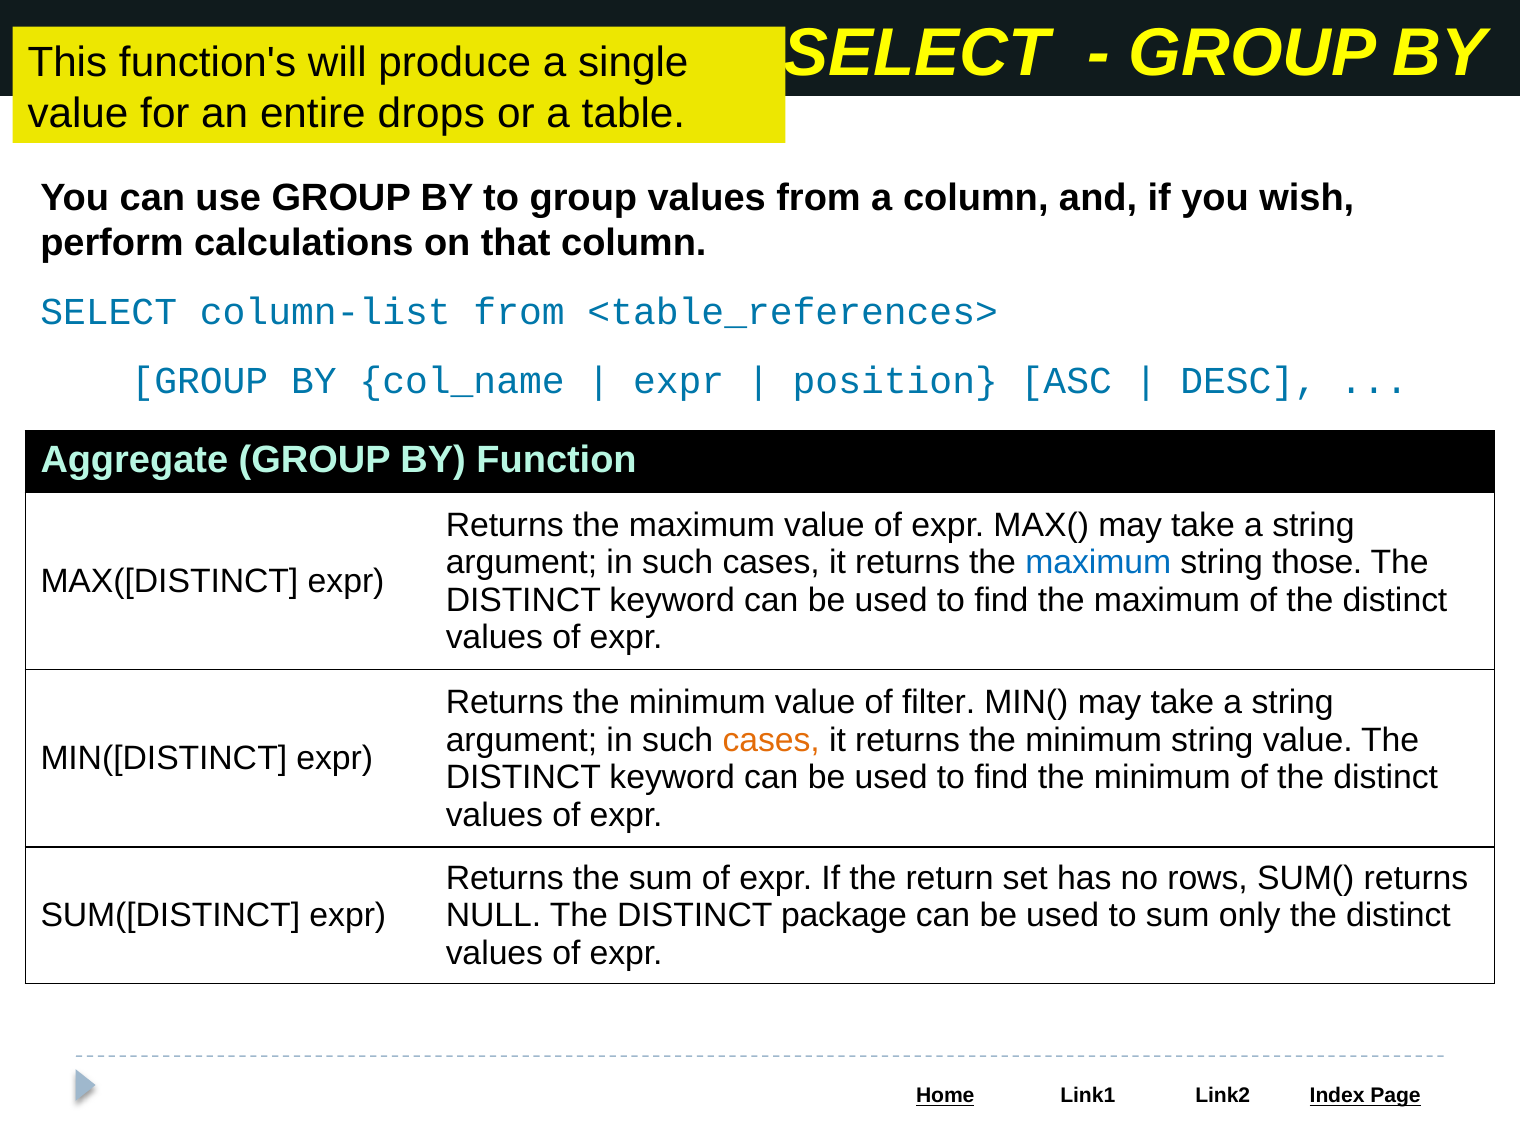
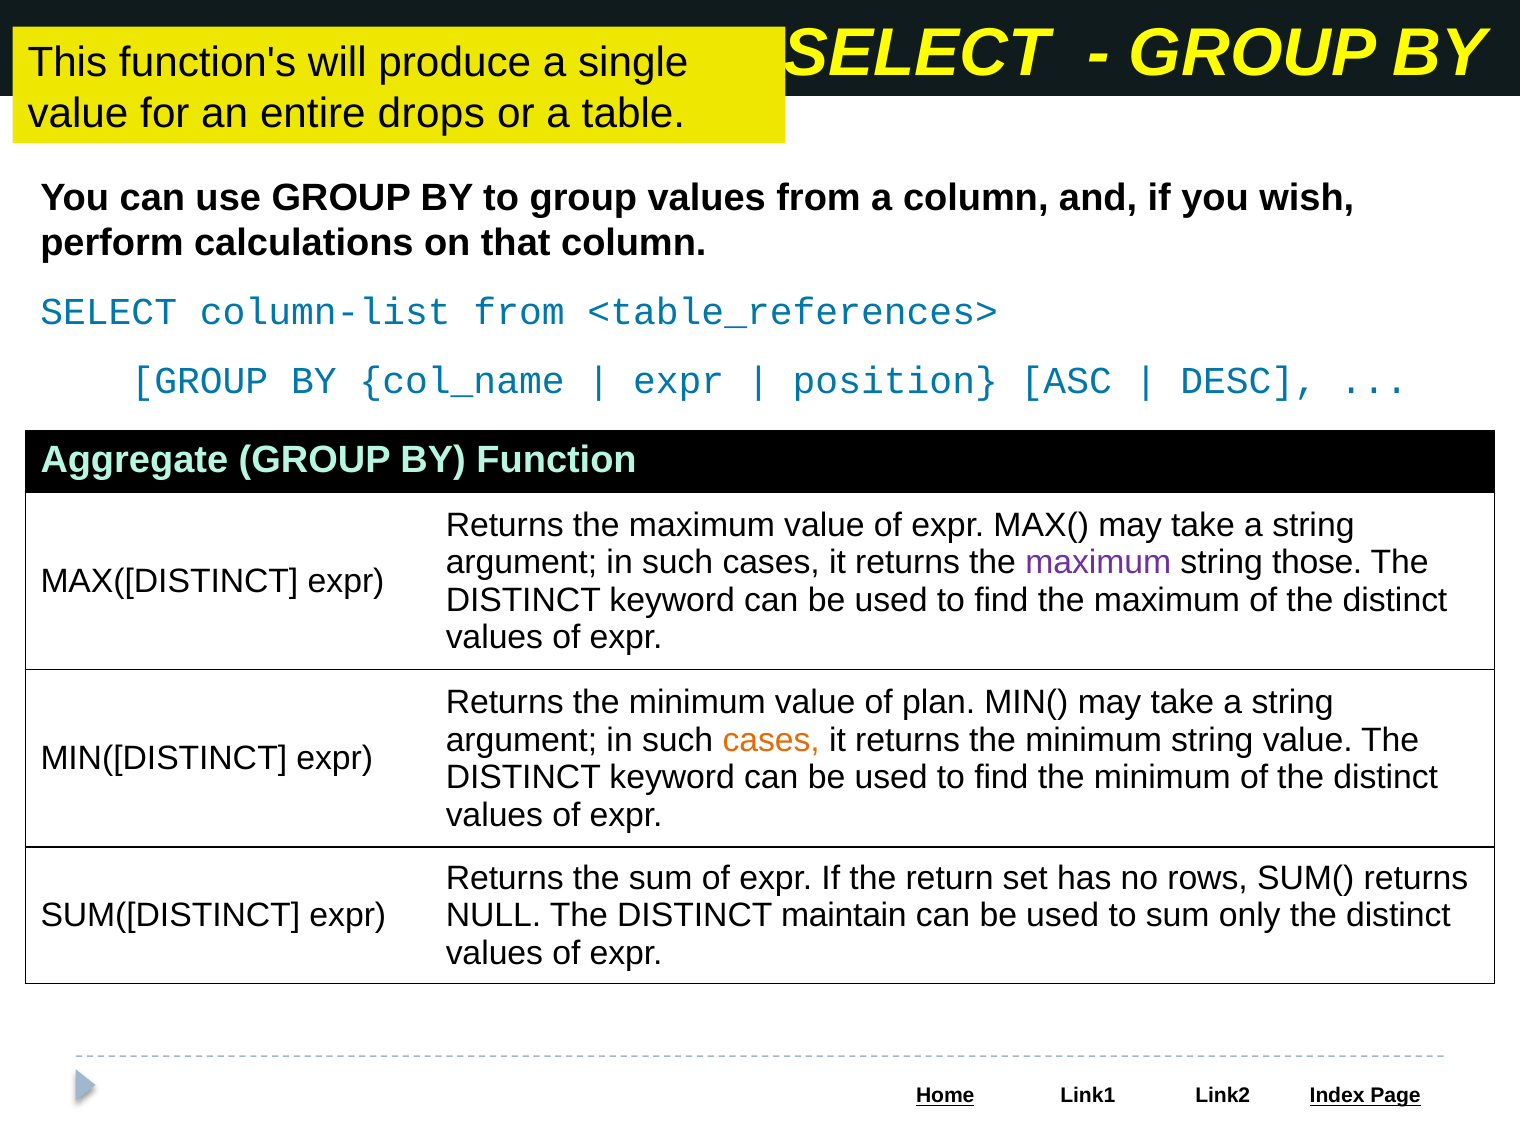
maximum at (1098, 563) colour: blue -> purple
filter: filter -> plan
package: package -> maintain
